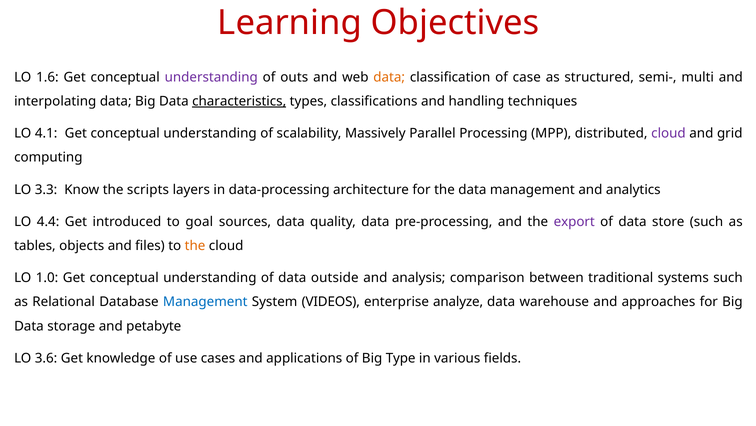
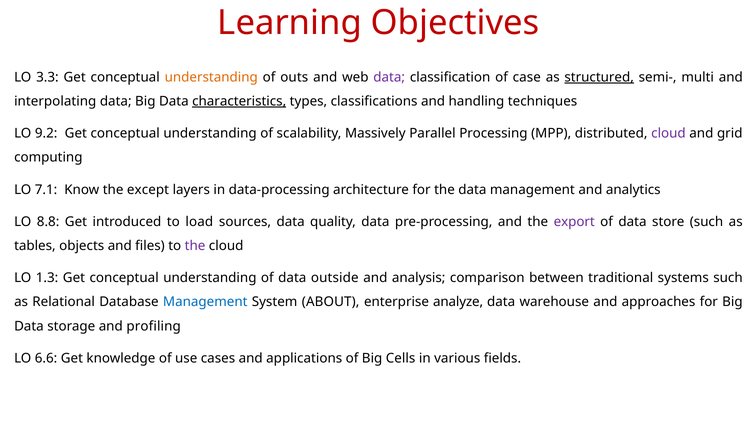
1.6: 1.6 -> 3.3
understanding at (211, 77) colour: purple -> orange
data at (389, 77) colour: orange -> purple
structured underline: none -> present
4.1: 4.1 -> 9.2
3.3: 3.3 -> 7.1
scripts: scripts -> except
4.4: 4.4 -> 8.8
goal: goal -> load
the at (195, 245) colour: orange -> purple
1.0: 1.0 -> 1.3
VIDEOS: VIDEOS -> ABOUT
petabyte: petabyte -> profiling
3.6: 3.6 -> 6.6
Type: Type -> Cells
